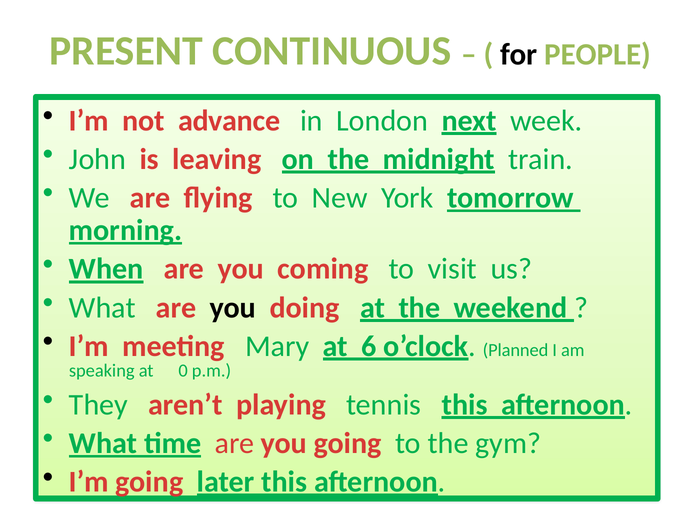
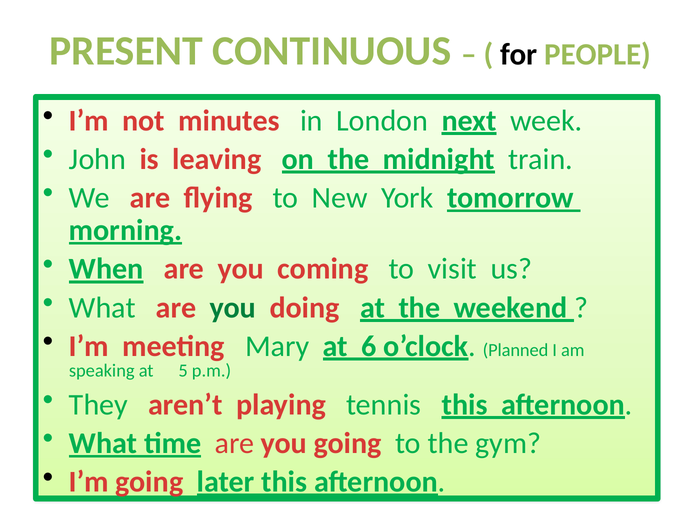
advance: advance -> minutes
you at (233, 308) colour: black -> green
0: 0 -> 5
